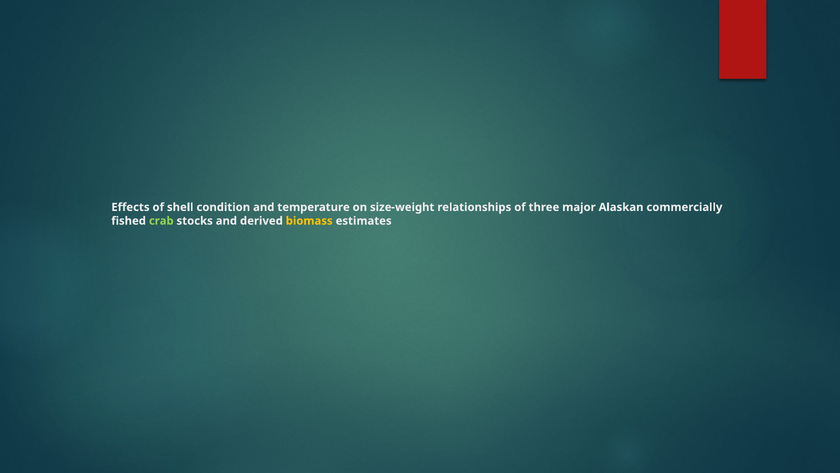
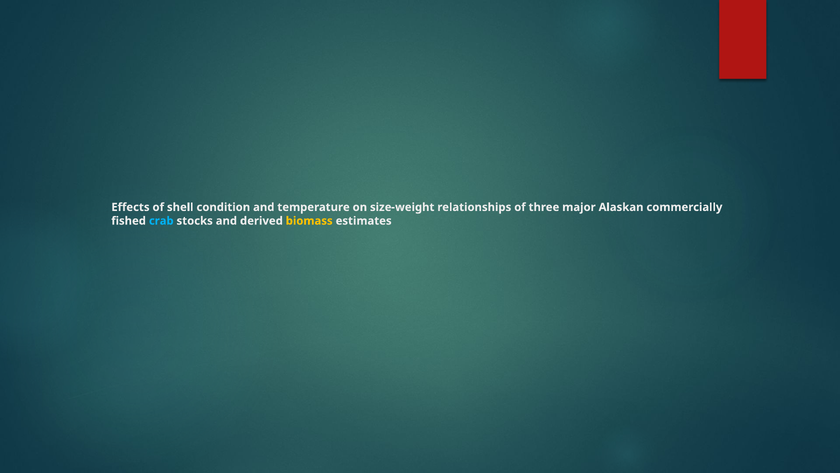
crab colour: light green -> light blue
